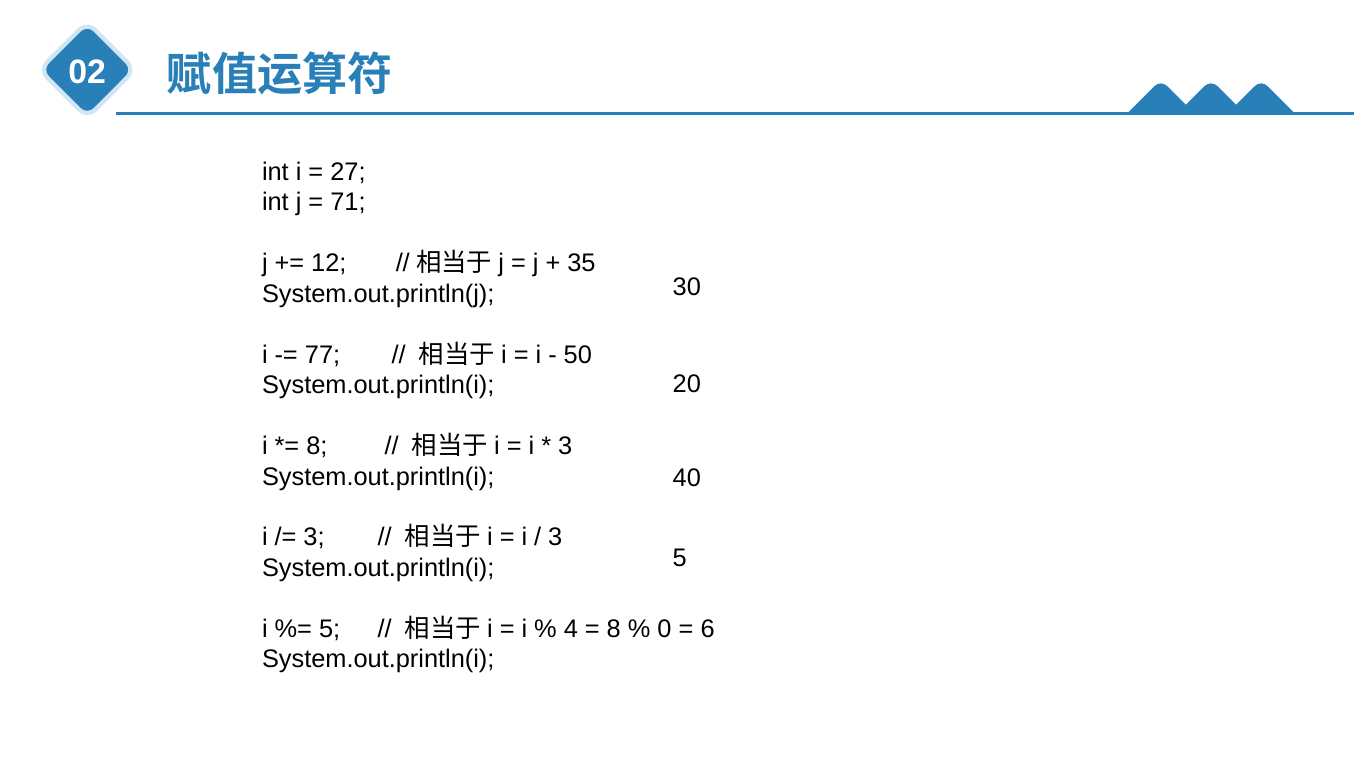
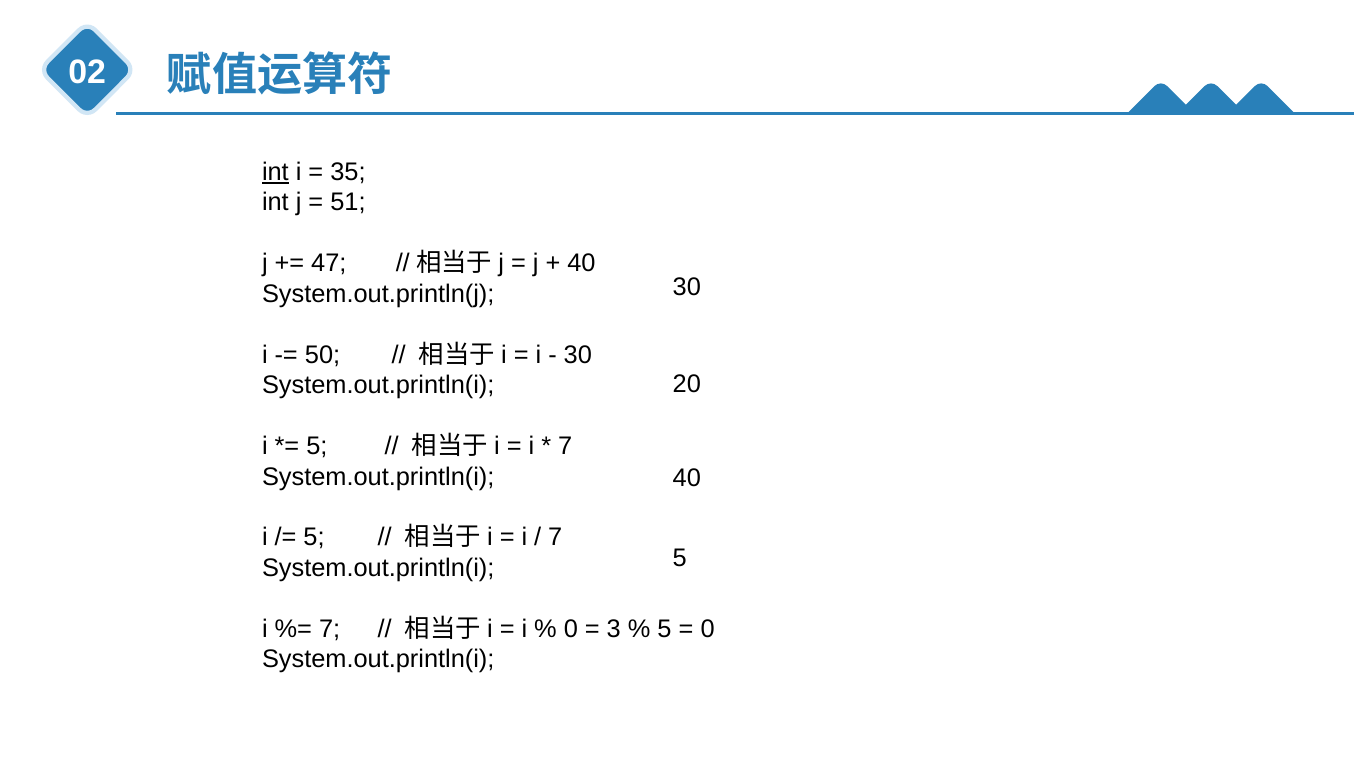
int at (275, 172) underline: none -> present
27: 27 -> 35
71: 71 -> 51
12: 12 -> 47
35 at (581, 263): 35 -> 40
77: 77 -> 50
50 at (578, 355): 50 -> 30
8 at (317, 446): 8 -> 5
3 at (565, 446): 3 -> 7
3 at (314, 537): 3 -> 5
3 at (555, 537): 3 -> 7
5 at (330, 629): 5 -> 7
4 at (571, 629): 4 -> 0
8 at (614, 629): 8 -> 3
0 at (664, 629): 0 -> 5
6 at (708, 629): 6 -> 0
